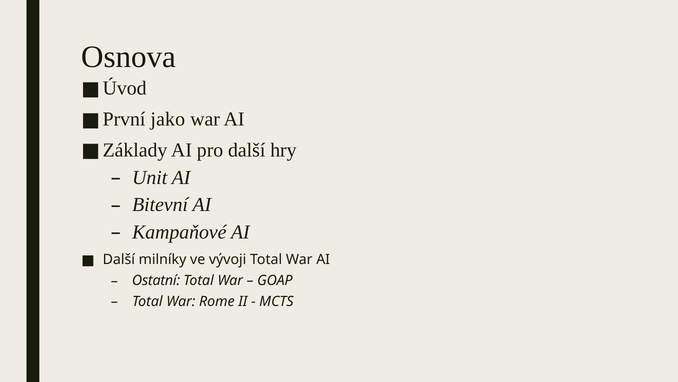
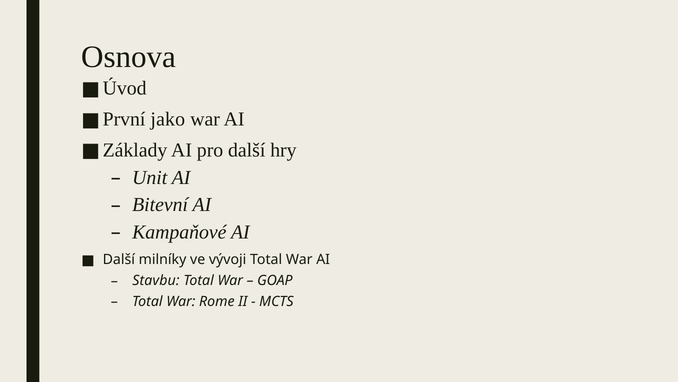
Ostatní: Ostatní -> Stavbu
